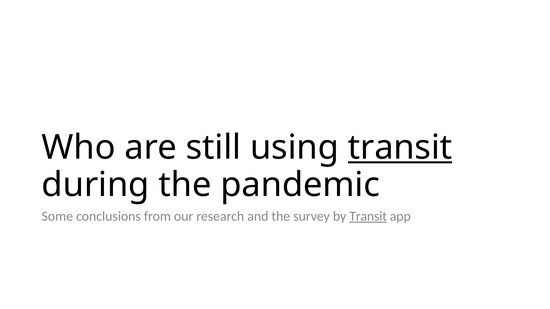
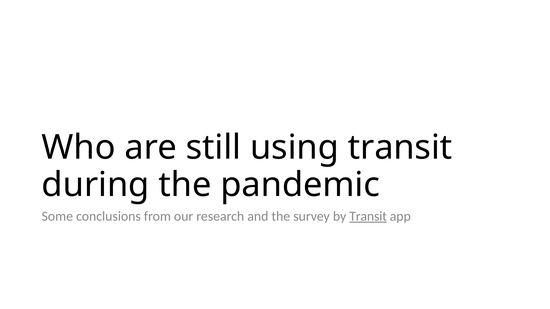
transit at (400, 148) underline: present -> none
